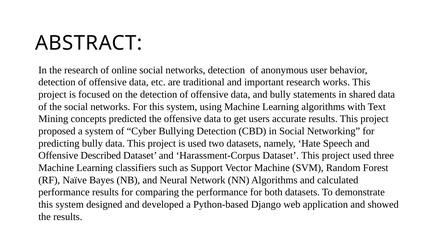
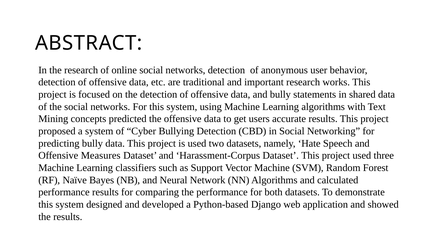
Described: Described -> Measures
